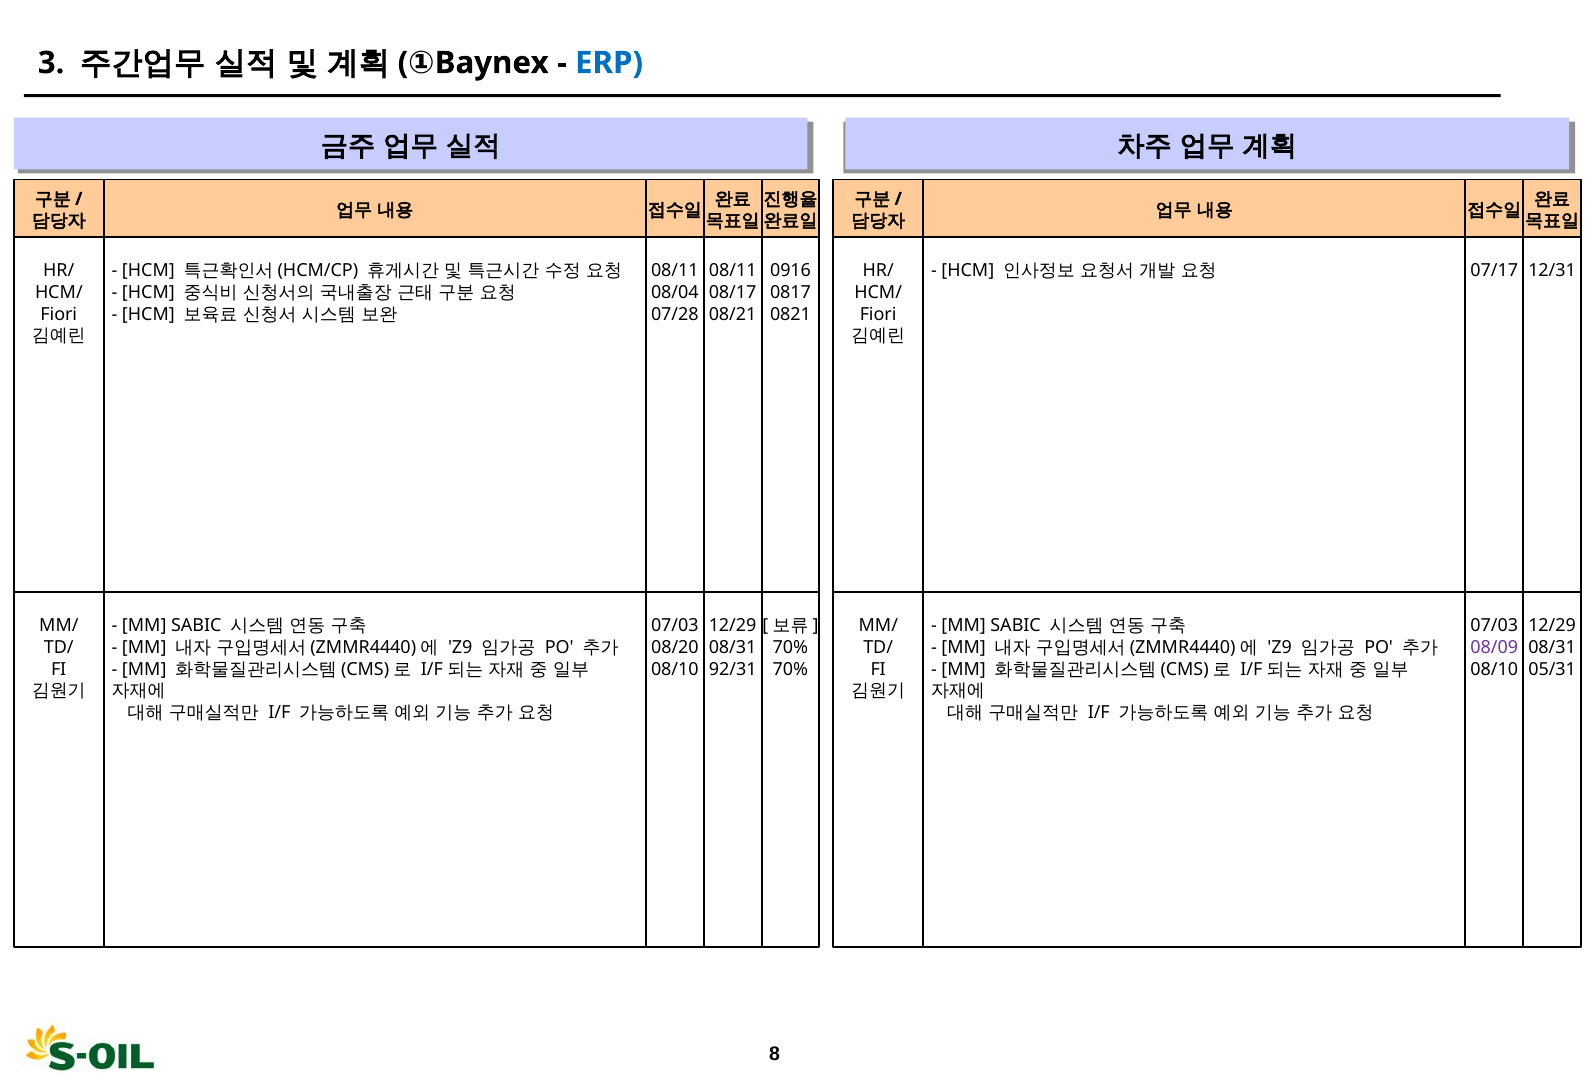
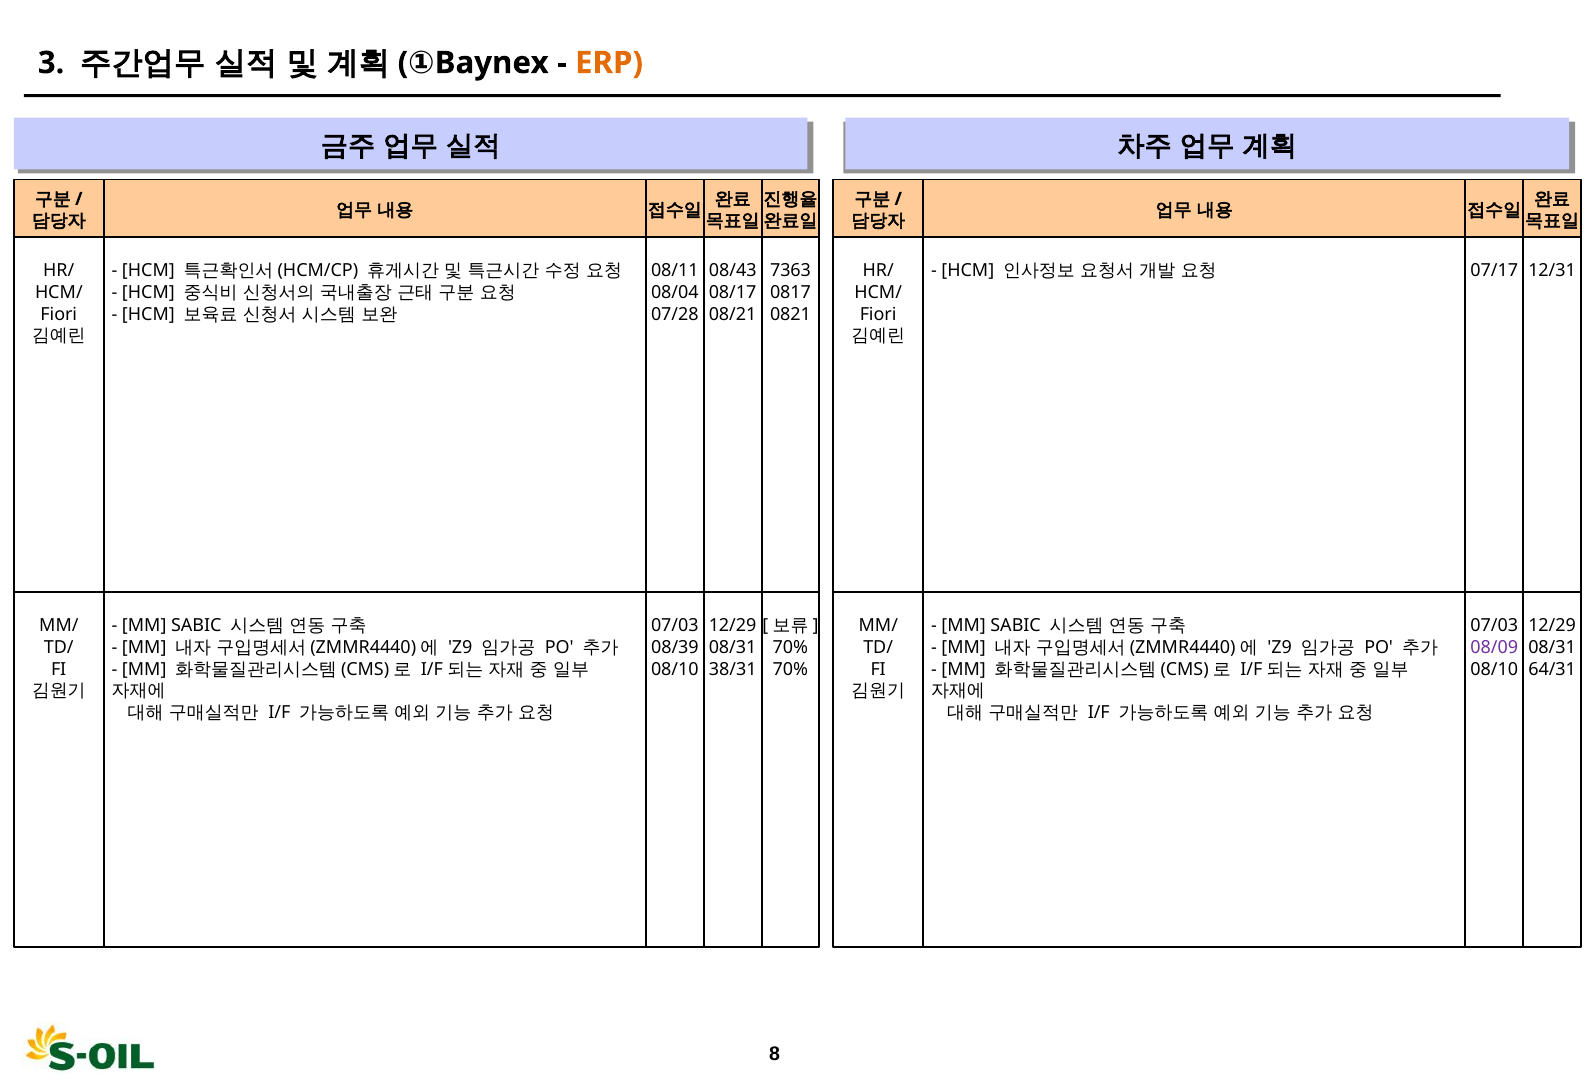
ERP colour: blue -> orange
08/11 at (733, 271): 08/11 -> 08/43
0916: 0916 -> 7363
08/20: 08/20 -> 08/39
92/31: 92/31 -> 38/31
05/31: 05/31 -> 64/31
